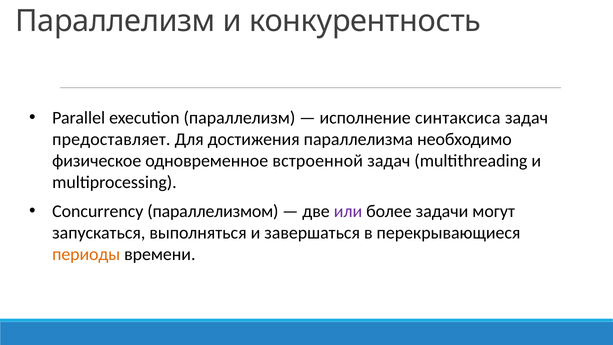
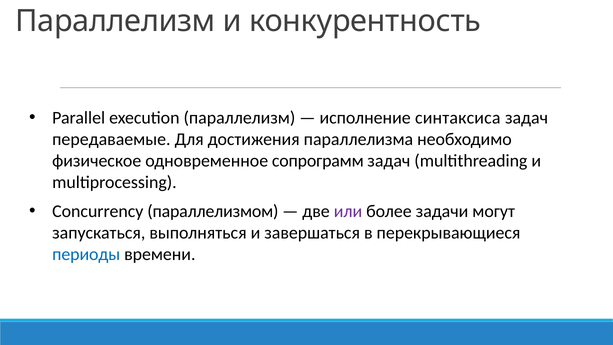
предоставляет: предоставляет -> передаваемые
встроенной: встроенной -> сопрограмм
периоды colour: orange -> blue
